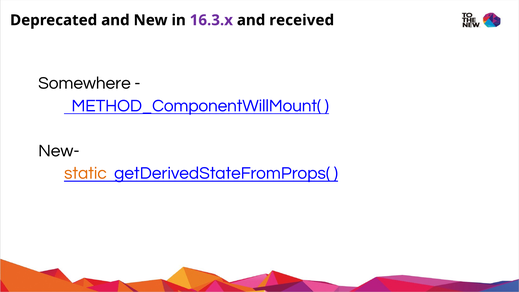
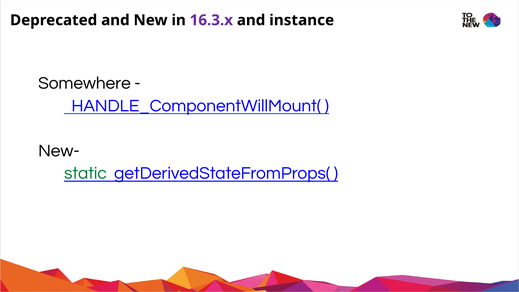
received: received -> instance
METHOD_ComponentWillMount(: METHOD_ComponentWillMount( -> HANDLE_ComponentWillMount(
static colour: orange -> green
